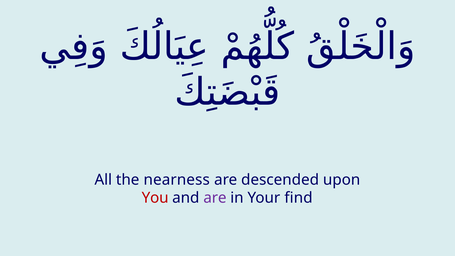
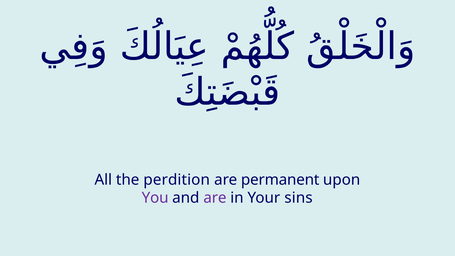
nearness: nearness -> perdition
descended: descended -> permanent
You colour: red -> purple
find: find -> sins
